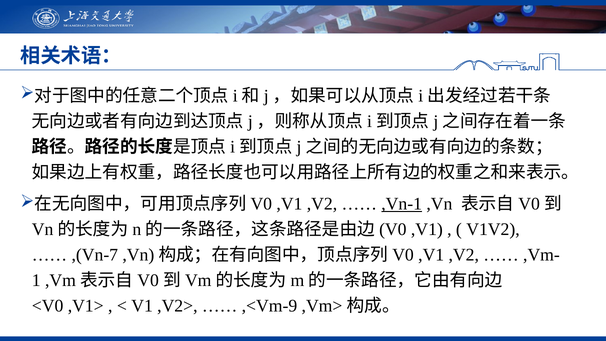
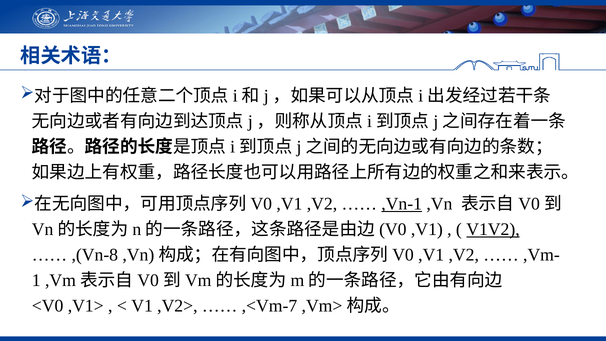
V1V2 underline: none -> present
,(Vn-7: ,(Vn-7 -> ,(Vn-8
,<Vm-9: ,<Vm-9 -> ,<Vm-7
